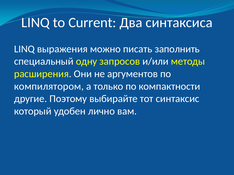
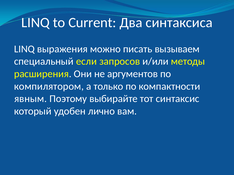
заполнить: заполнить -> вызываем
одну: одну -> если
другие: другие -> явным
